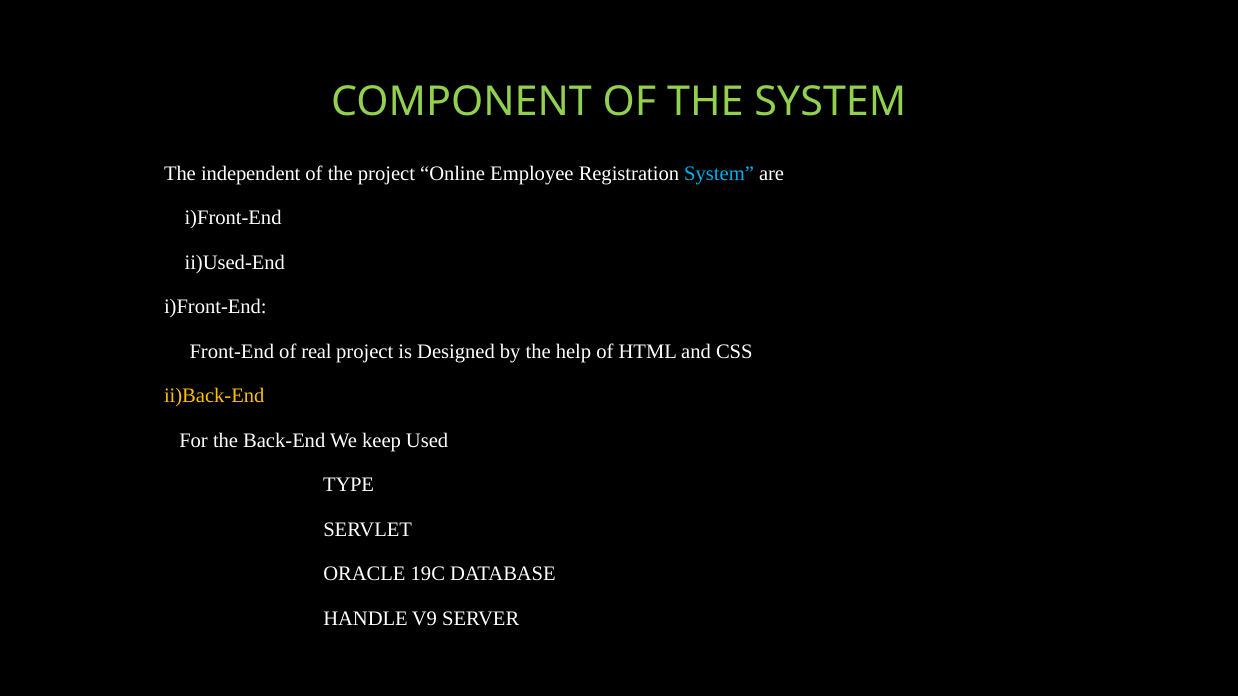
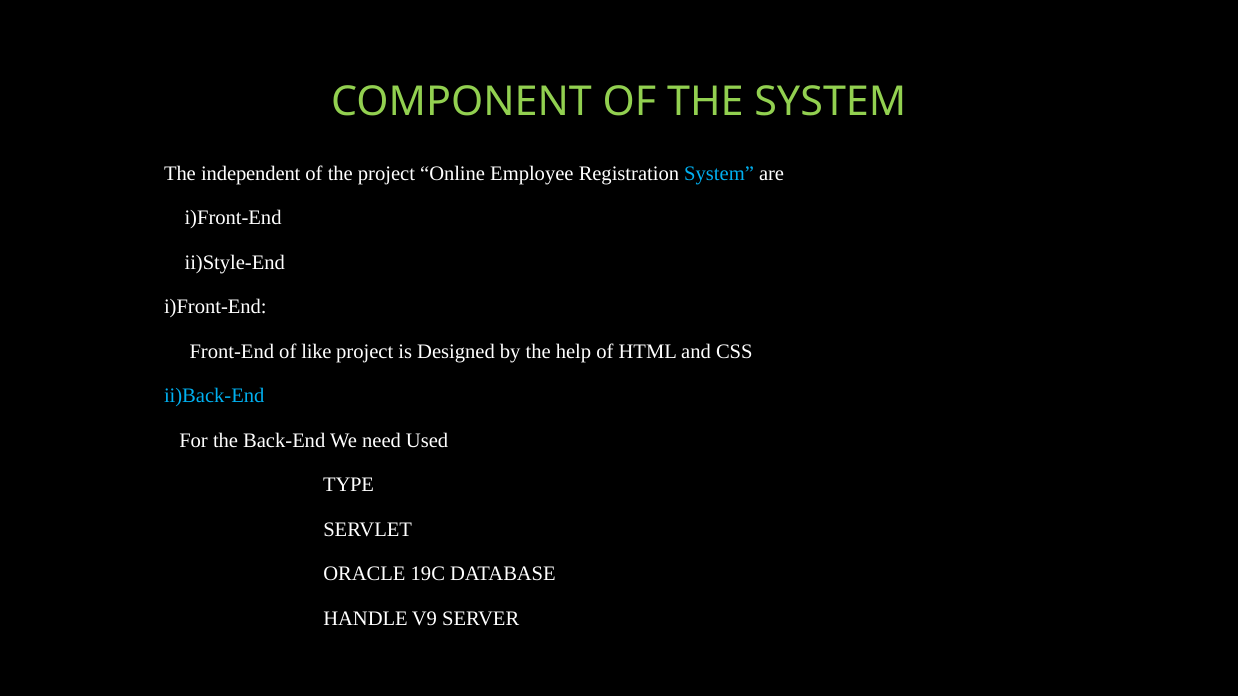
ii)Used-End: ii)Used-End -> ii)Style-End
real: real -> like
ii)Back-End colour: yellow -> light blue
keep: keep -> need
